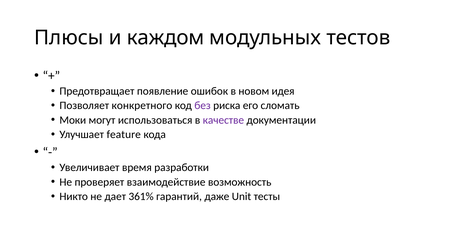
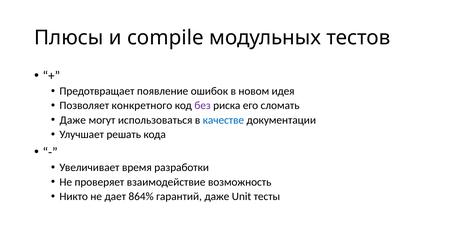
каждом: каждом -> compile
Моки at (73, 120): Моки -> Даже
качестве colour: purple -> blue
feature: feature -> решать
361%: 361% -> 864%
